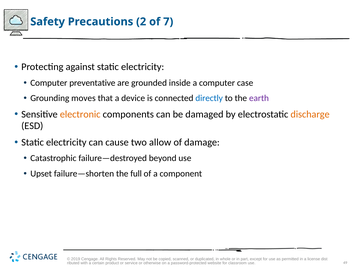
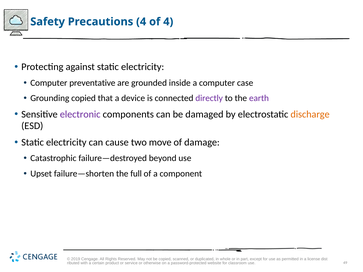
Precautions 2: 2 -> 4
of 7: 7 -> 4
Grounding moves: moves -> copied
directly colour: blue -> purple
electronic colour: orange -> purple
allow: allow -> move
